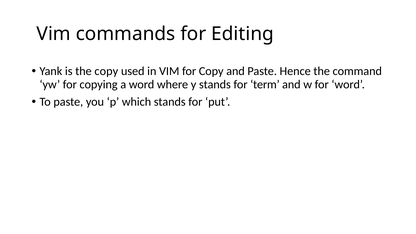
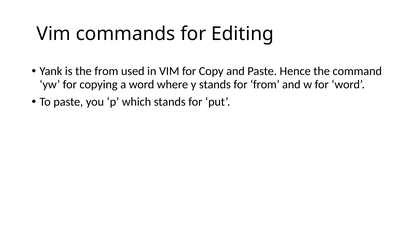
the copy: copy -> from
for term: term -> from
